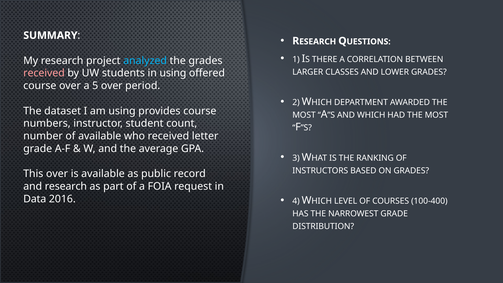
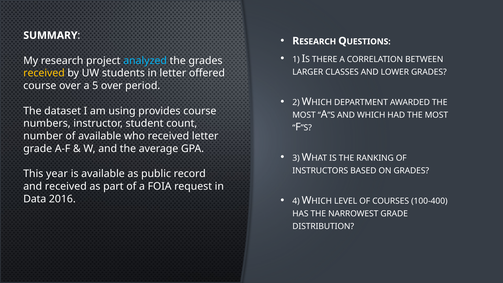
received at (44, 73) colour: pink -> yellow
in using: using -> letter
This over: over -> year
and research: research -> received
